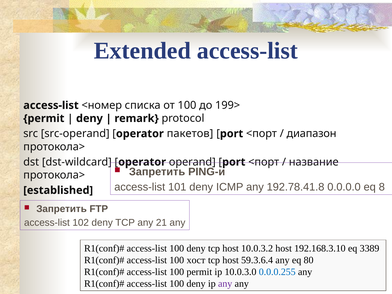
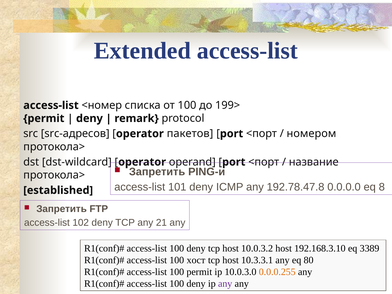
src-operand: src-operand -> src-адресов
диапазон: диапазон -> номером
192.78.41.8: 192.78.41.8 -> 192.78.47.8
59.3.6.4: 59.3.6.4 -> 10.3.3.1
0.0.0.255 colour: blue -> orange
